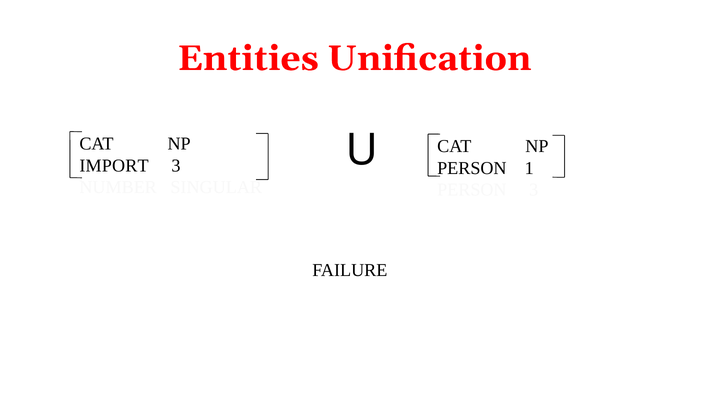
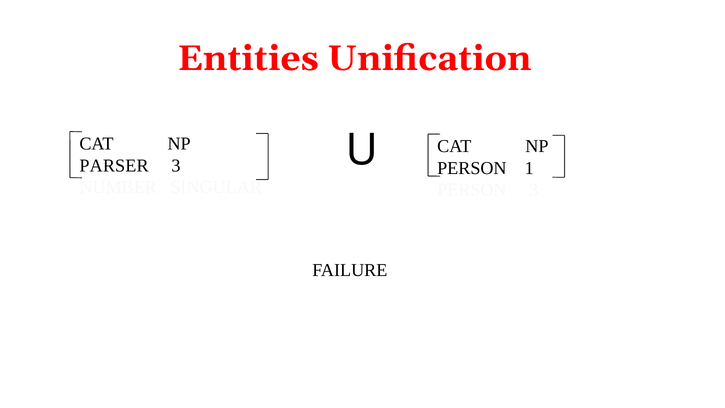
IMPORT: IMPORT -> PARSER
